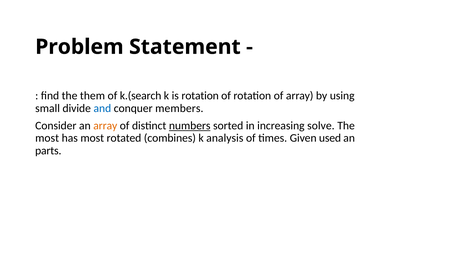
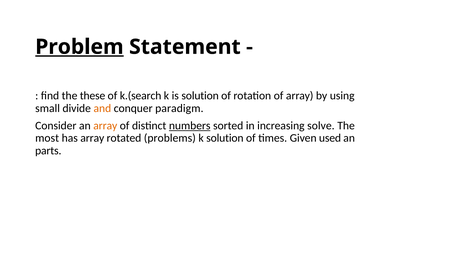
Problem underline: none -> present
them: them -> these
is rotation: rotation -> solution
and colour: blue -> orange
members: members -> paradigm
has most: most -> array
combines: combines -> problems
k analysis: analysis -> solution
